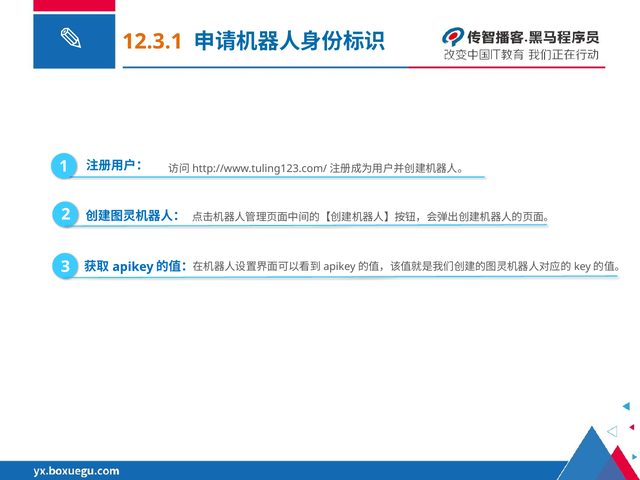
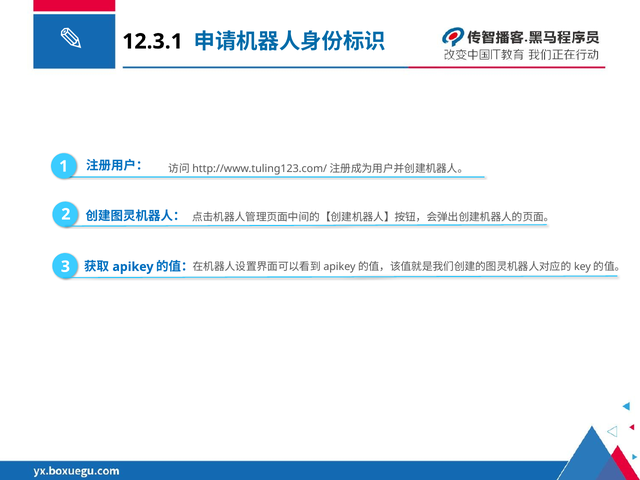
12.3.1 colour: orange -> black
